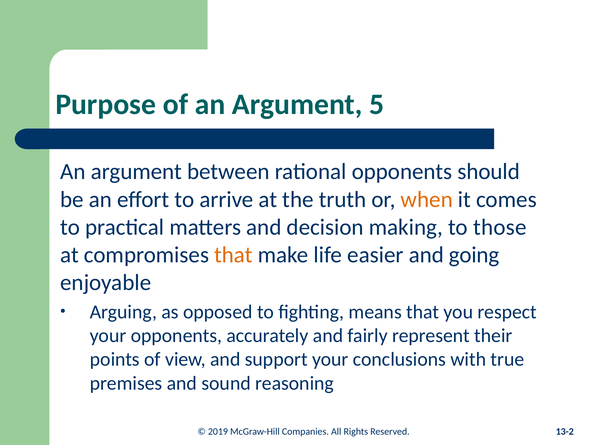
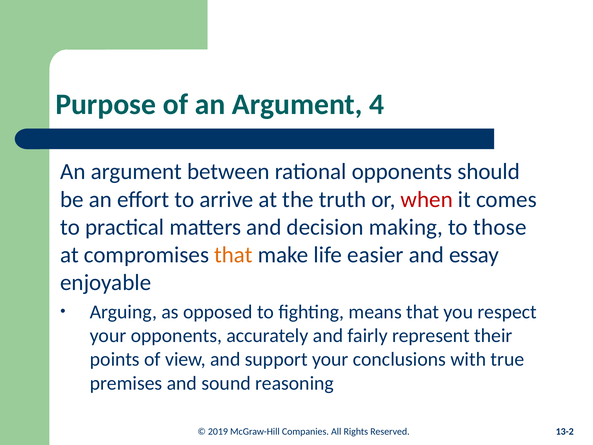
5: 5 -> 4
when colour: orange -> red
going: going -> essay
